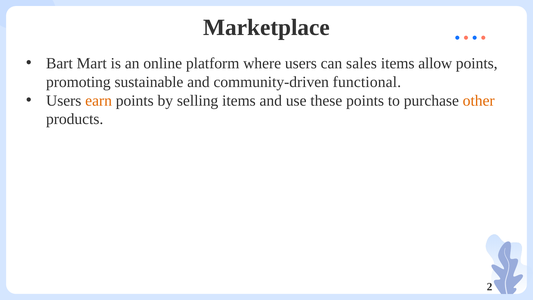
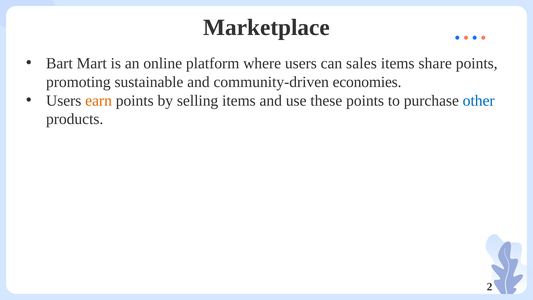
allow: allow -> share
functional: functional -> economies
other colour: orange -> blue
